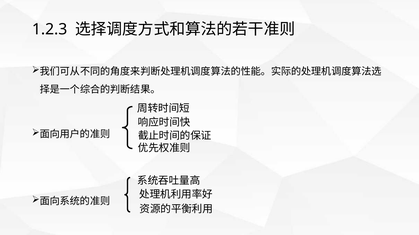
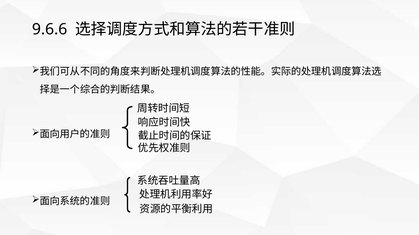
1.2.3: 1.2.3 -> 9.6.6
